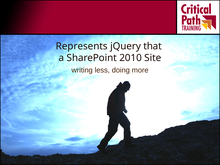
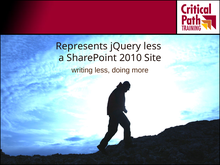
jQuery that: that -> less
